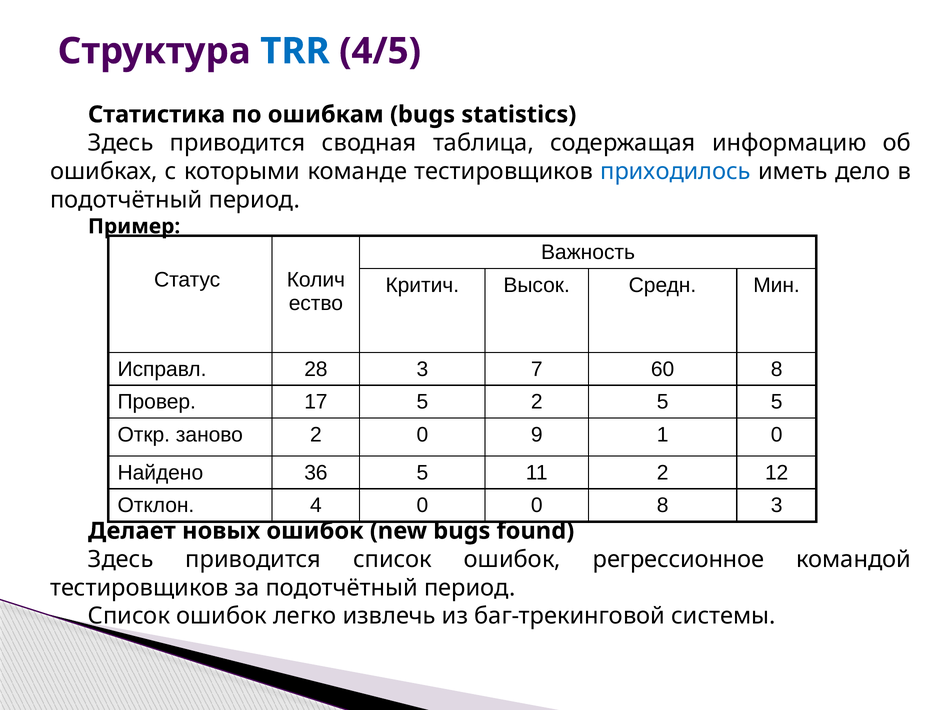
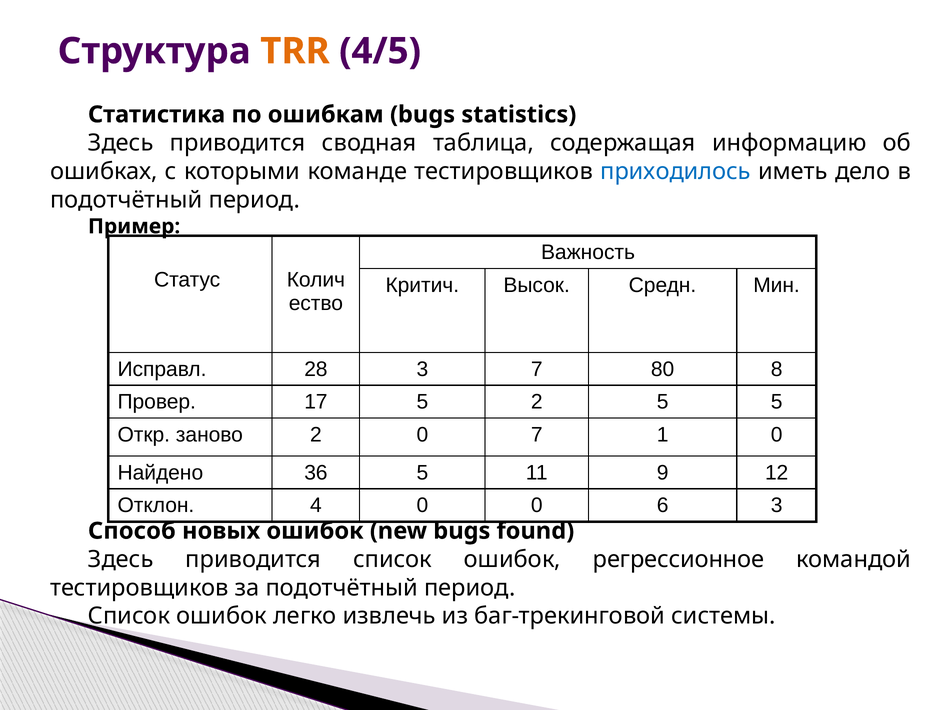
TRR colour: blue -> orange
60: 60 -> 80
0 9: 9 -> 7
11 2: 2 -> 9
0 8: 8 -> 6
Делает: Делает -> Способ
